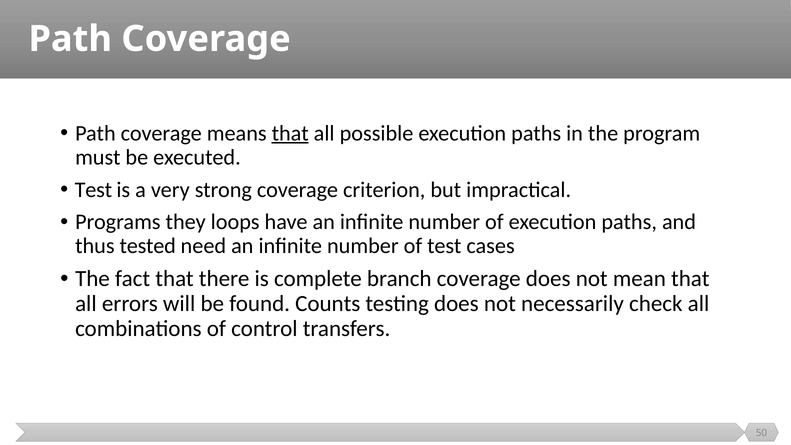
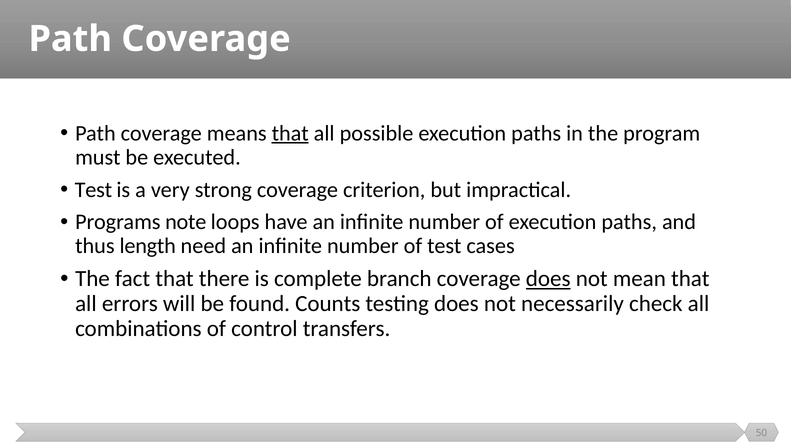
they: they -> note
tested: tested -> length
does at (548, 279) underline: none -> present
